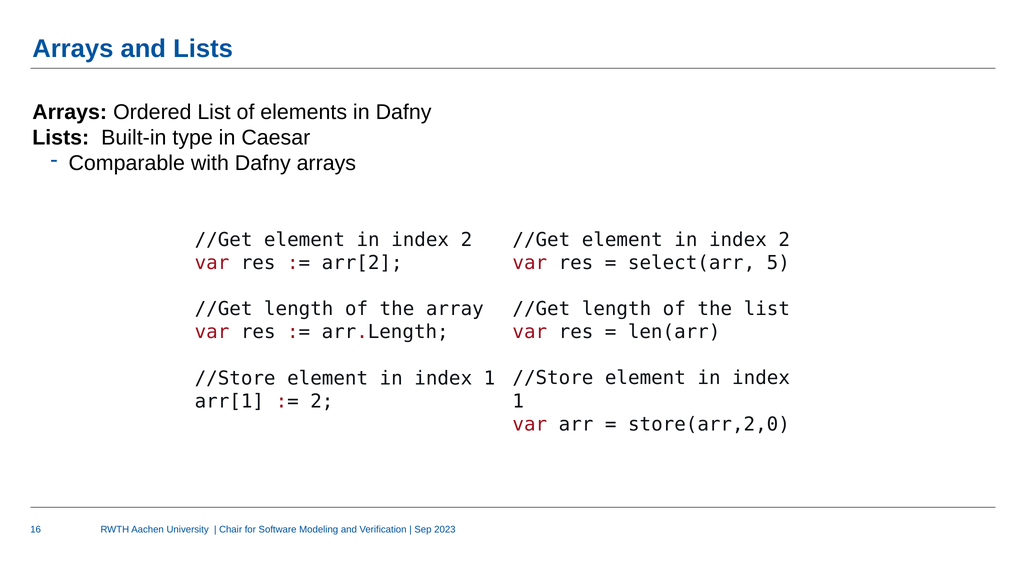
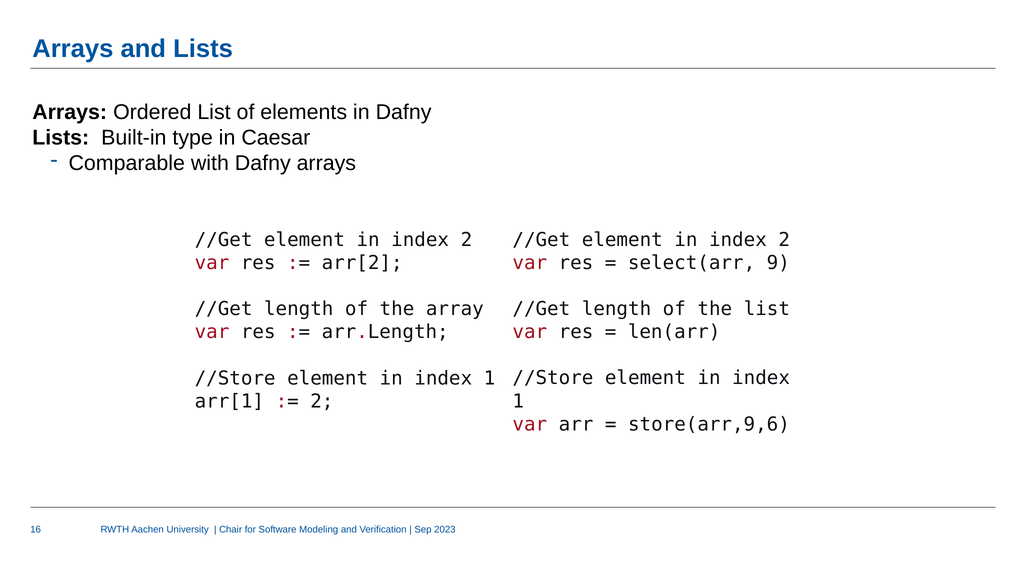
5: 5 -> 9
store(arr,2,0: store(arr,2,0 -> store(arr,9,6
